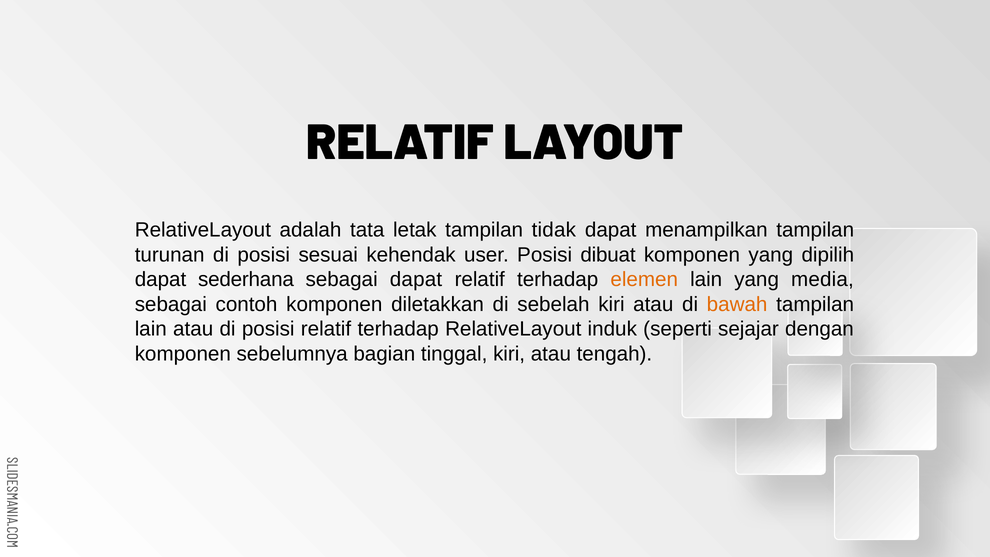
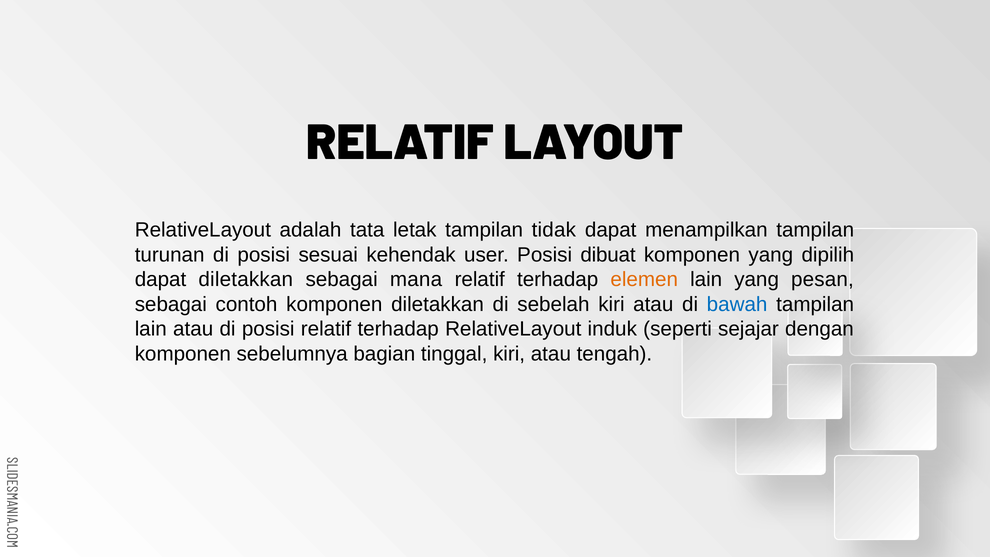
dapat sederhana: sederhana -> diletakkan
sebagai dapat: dapat -> mana
media: media -> pesan
bawah colour: orange -> blue
